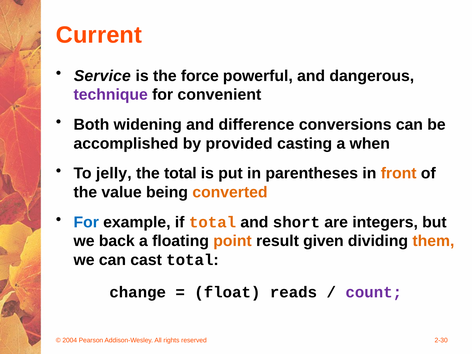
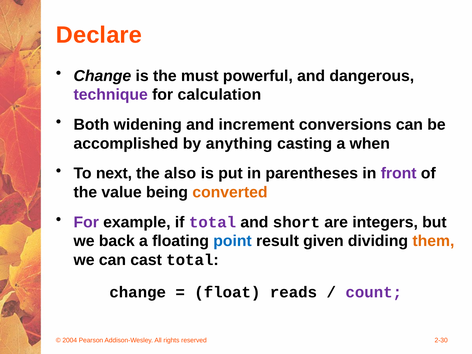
Current: Current -> Declare
Service at (102, 76): Service -> Change
force: force -> must
convenient: convenient -> calculation
difference: difference -> increment
provided: provided -> anything
jelly: jelly -> next
the total: total -> also
front colour: orange -> purple
For at (86, 222) colour: blue -> purple
total at (213, 222) colour: orange -> purple
point colour: orange -> blue
